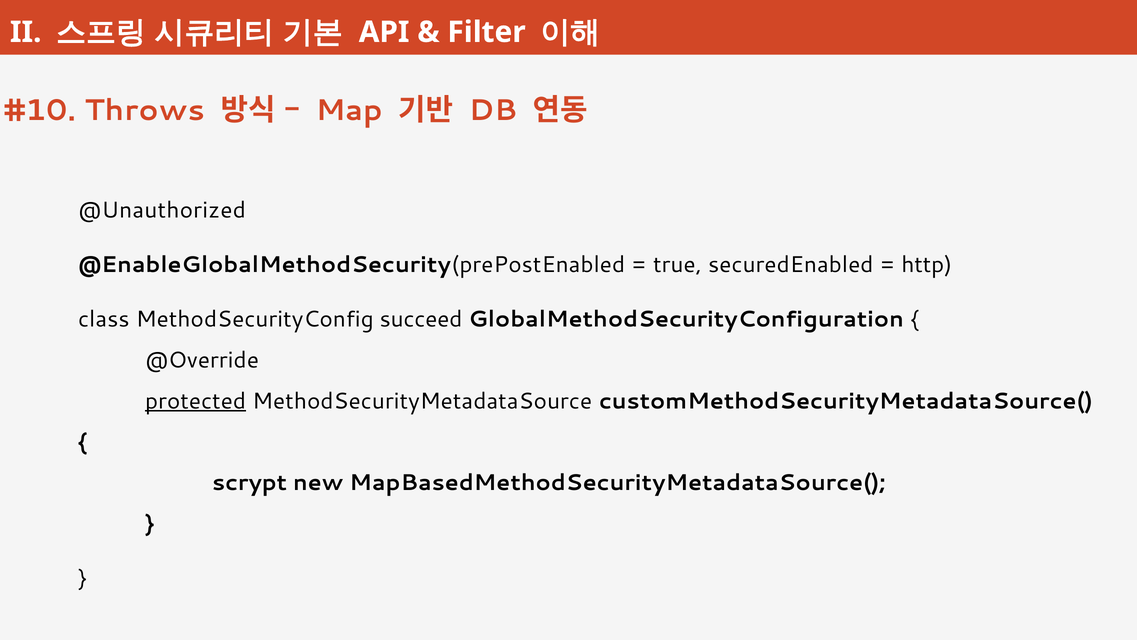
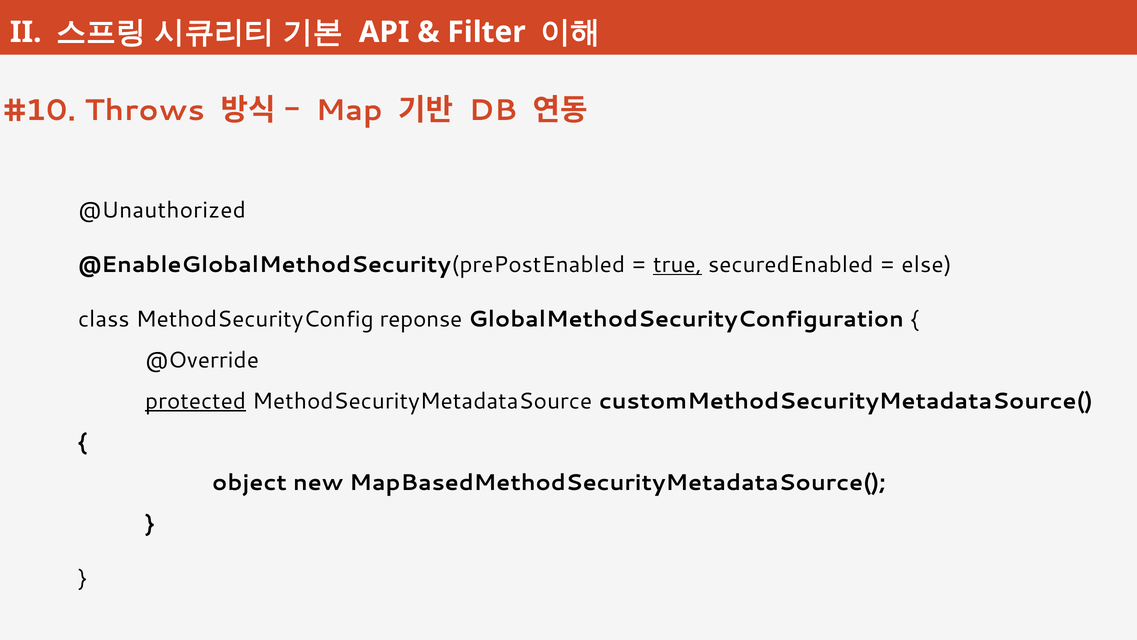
true underline: none -> present
http: http -> else
succeed: succeed -> reponse
scrypt: scrypt -> object
